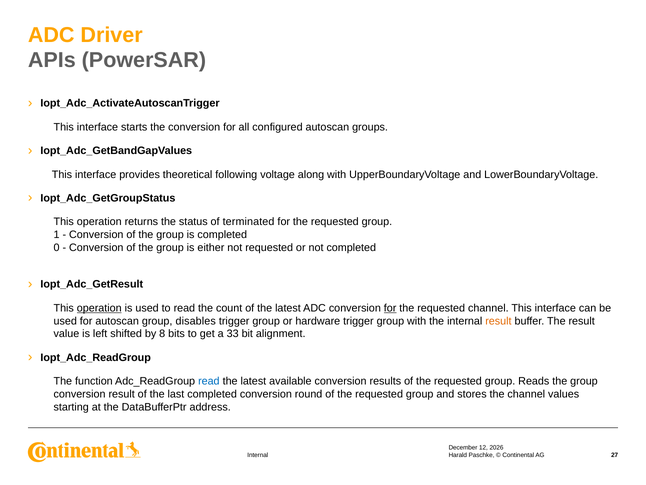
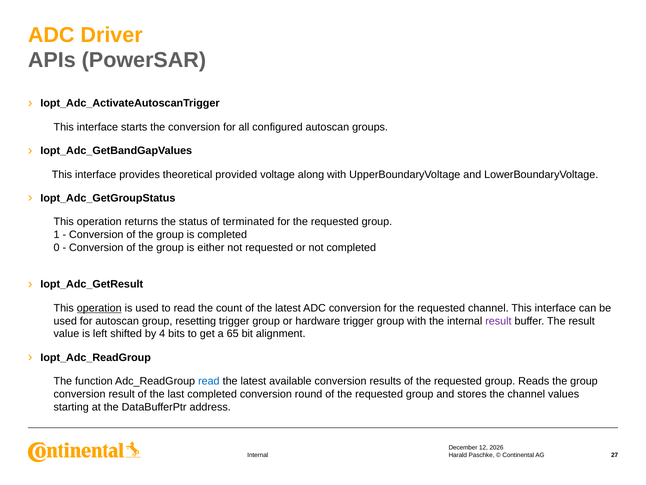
following: following -> provided
for at (390, 308) underline: present -> none
disables: disables -> resetting
result at (498, 321) colour: orange -> purple
8: 8 -> 4
33: 33 -> 65
